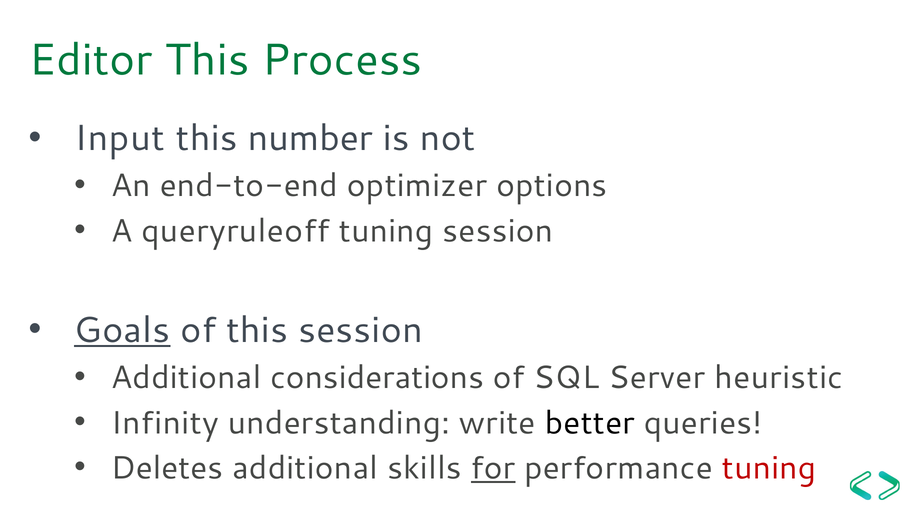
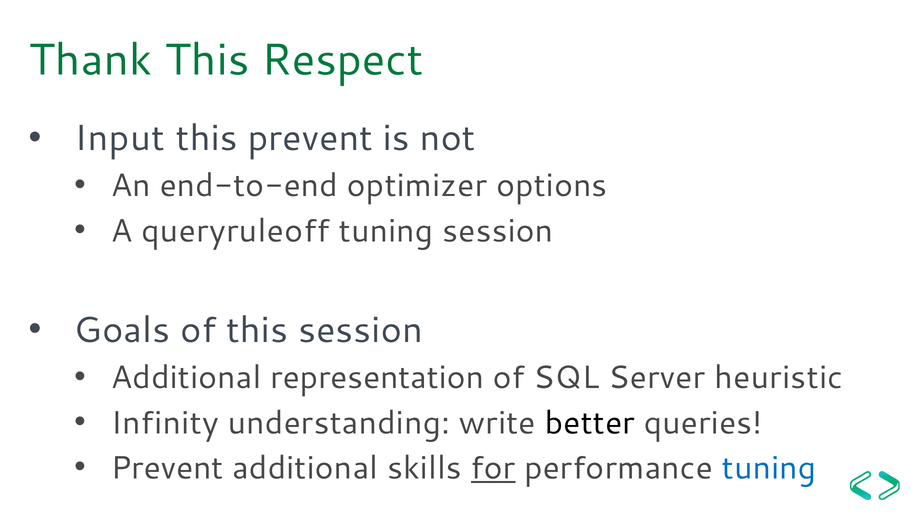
Editor: Editor -> Thank
Process: Process -> Respect
this number: number -> prevent
Goals underline: present -> none
considerations: considerations -> representation
Deletes at (167, 468): Deletes -> Prevent
tuning at (769, 468) colour: red -> blue
